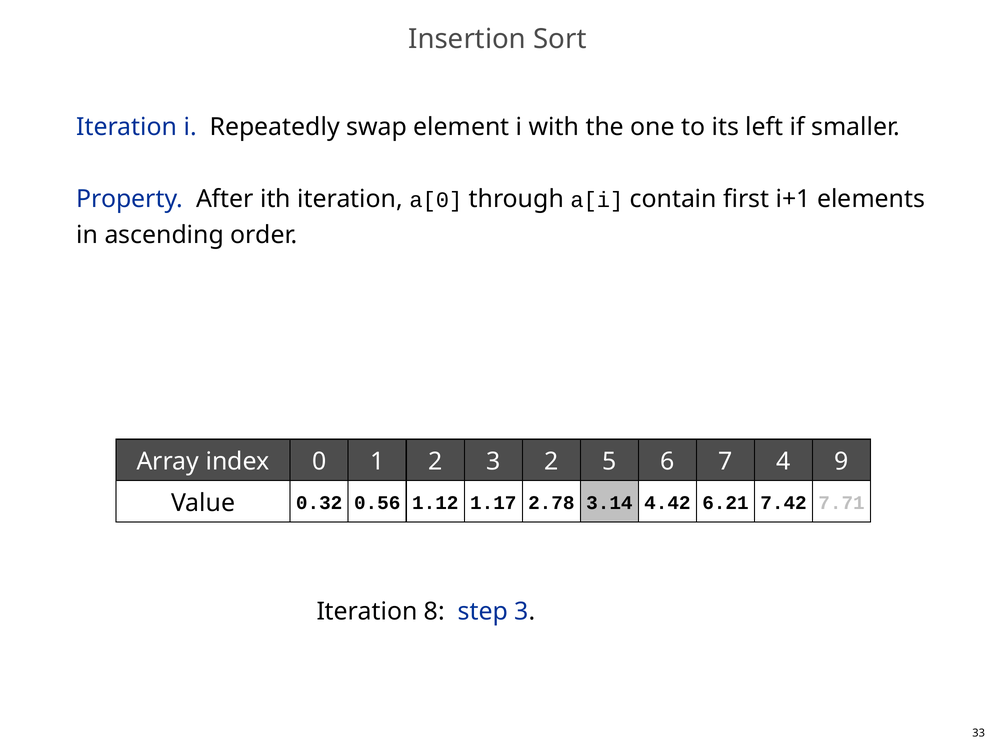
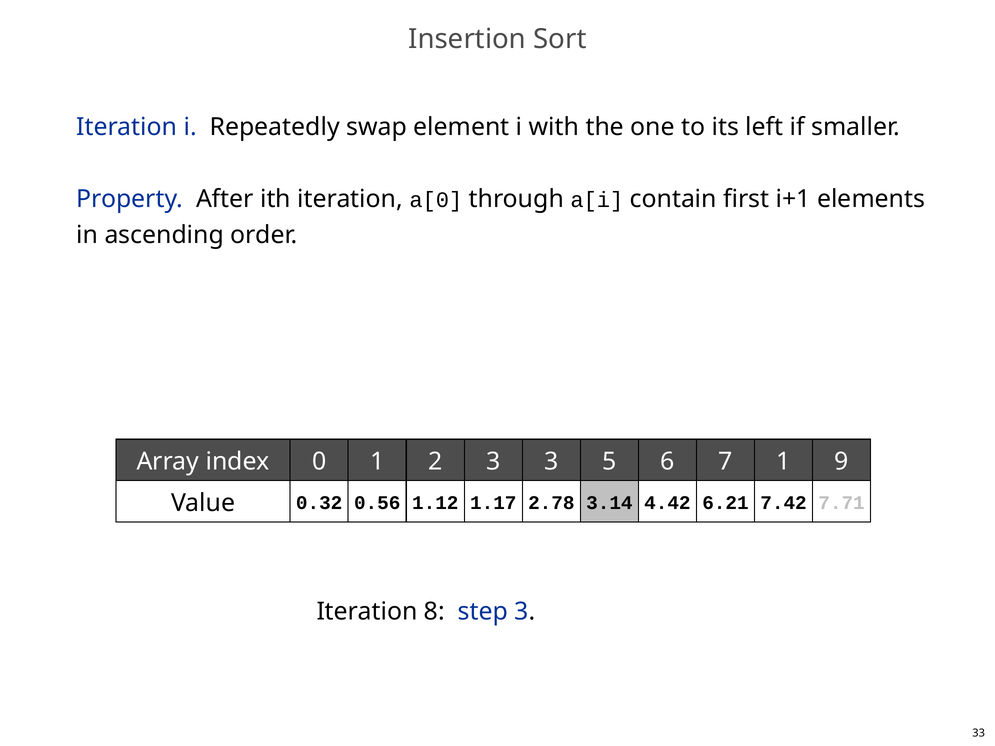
3 2: 2 -> 3
1 4: 4 -> 1
